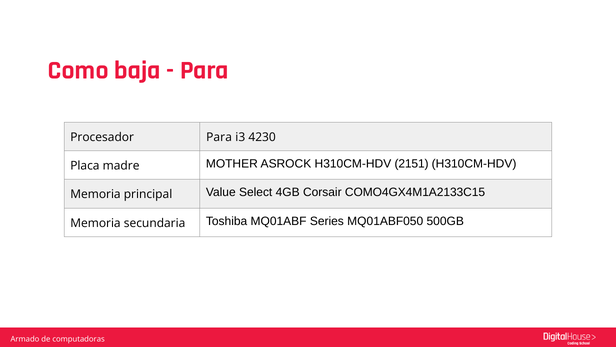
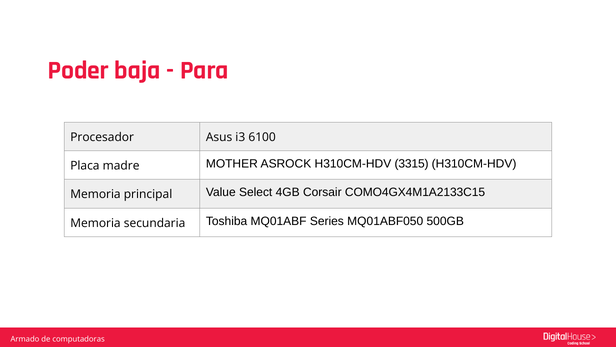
Como: Como -> Poder
Procesador Para: Para -> Asus
4230: 4230 -> 6100
2151: 2151 -> 3315
